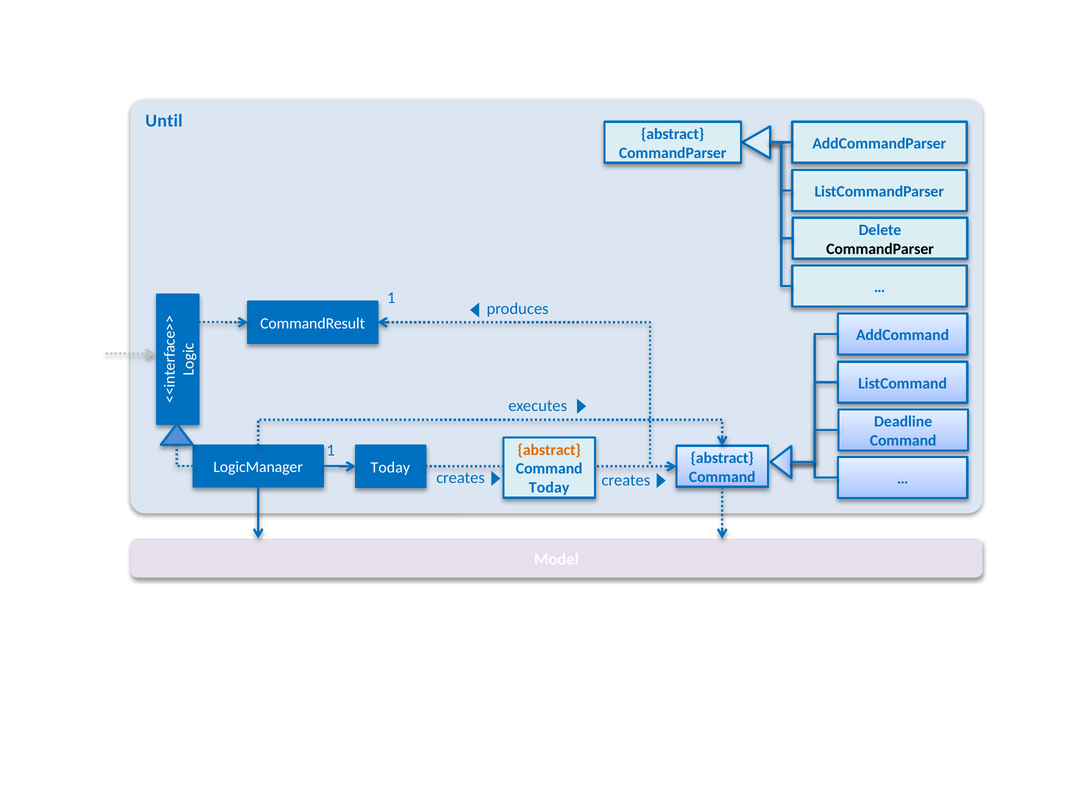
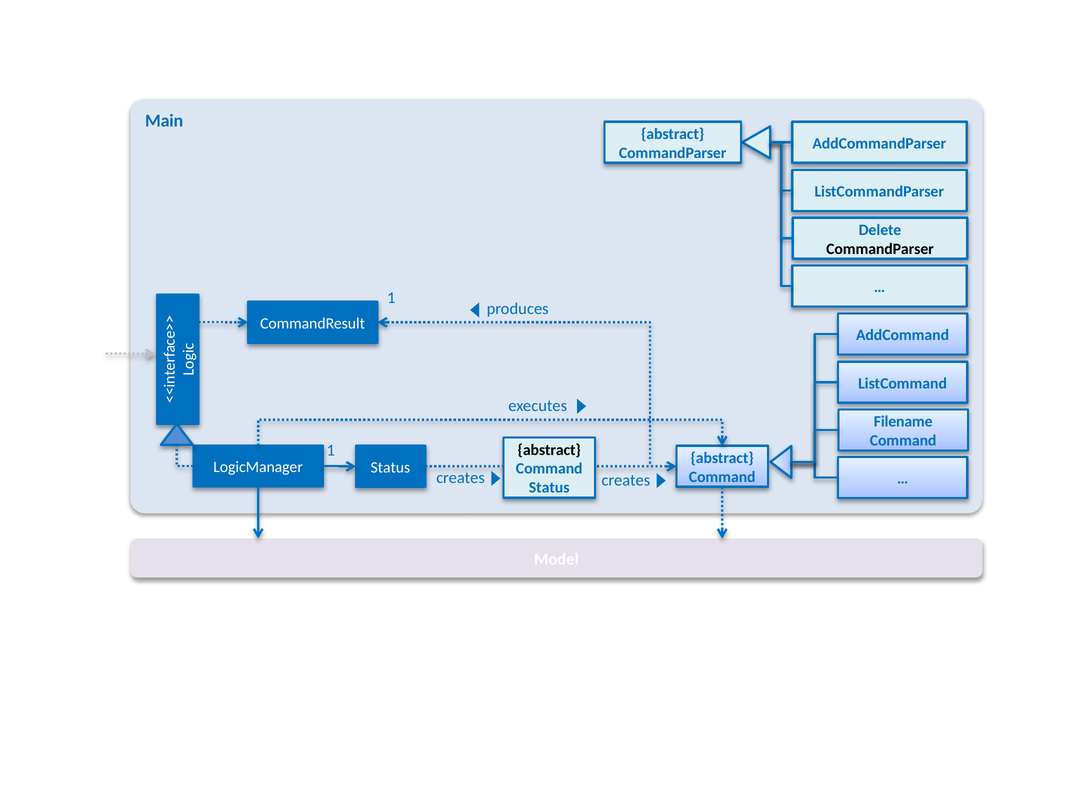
Until: Until -> Main
Deadline: Deadline -> Filename
abstract at (549, 450) colour: orange -> black
Today at (390, 467): Today -> Status
Today at (549, 487): Today -> Status
